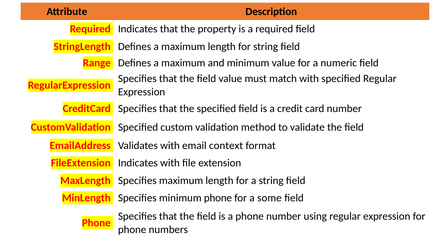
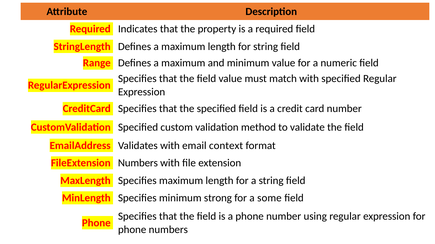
FileExtension Indicates: Indicates -> Numbers
minimum phone: phone -> strong
